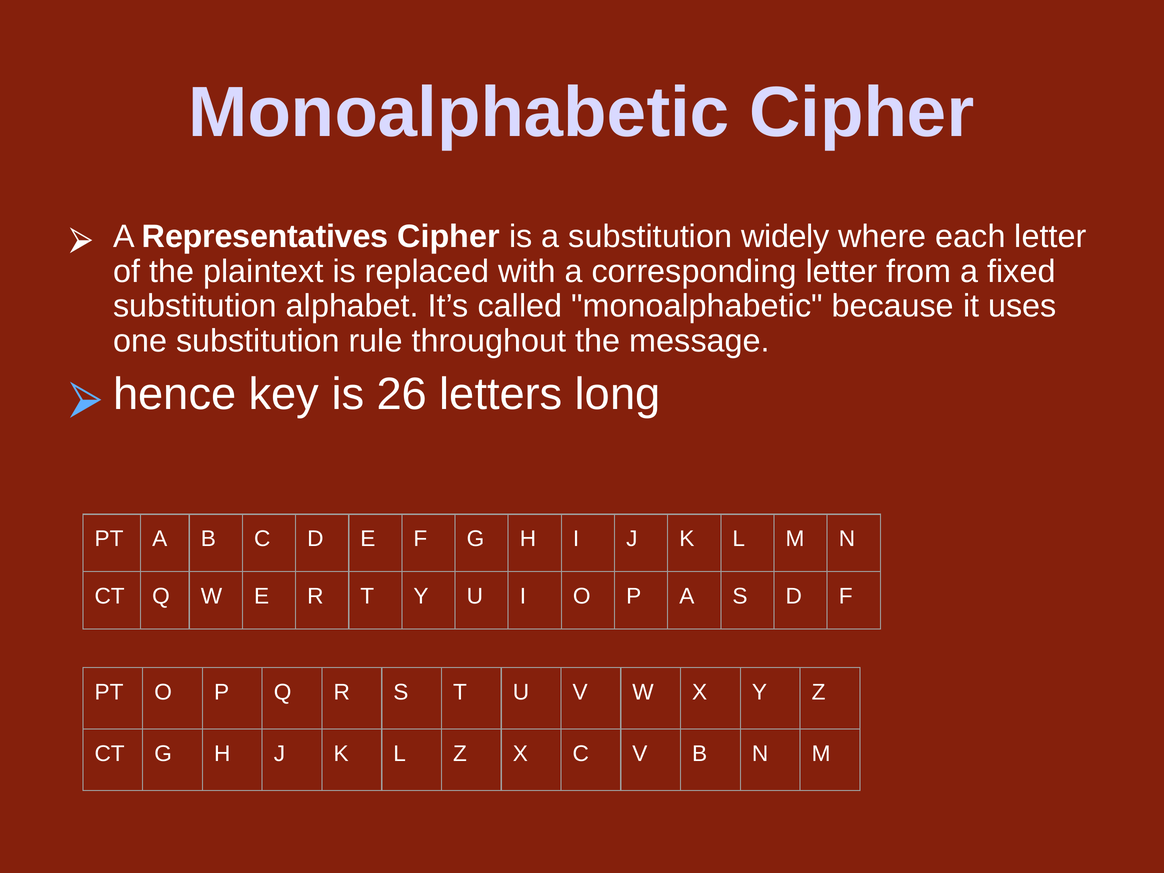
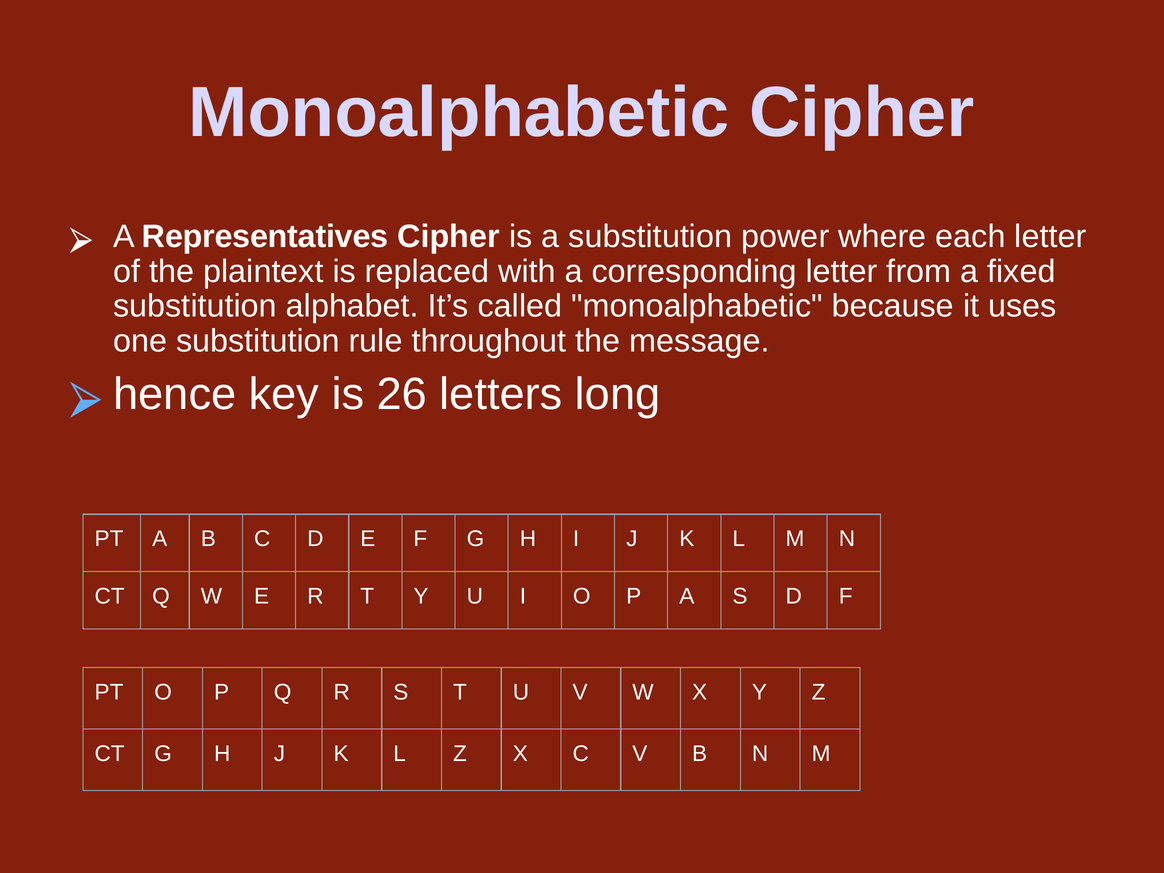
widely: widely -> power
